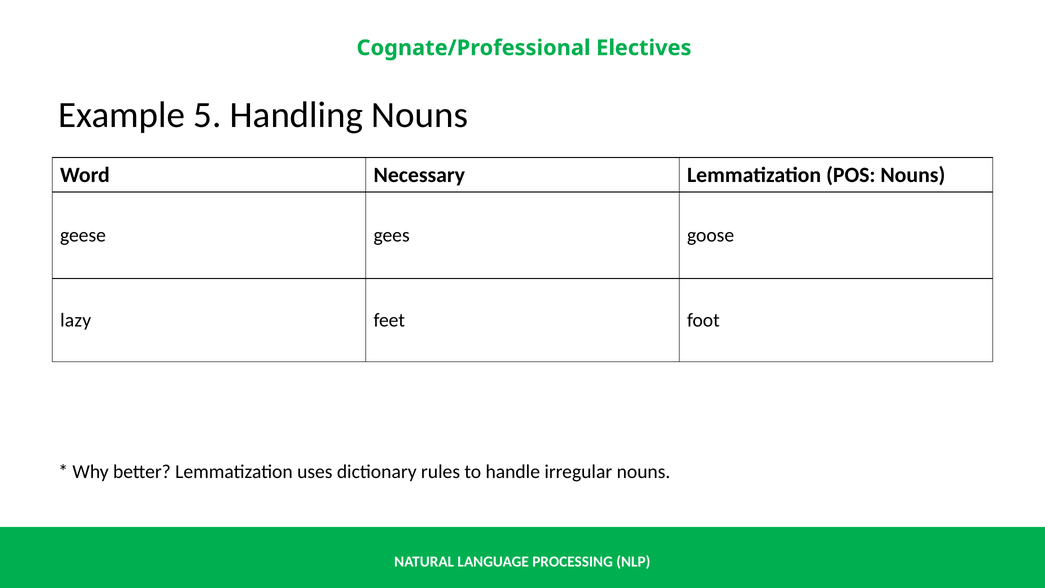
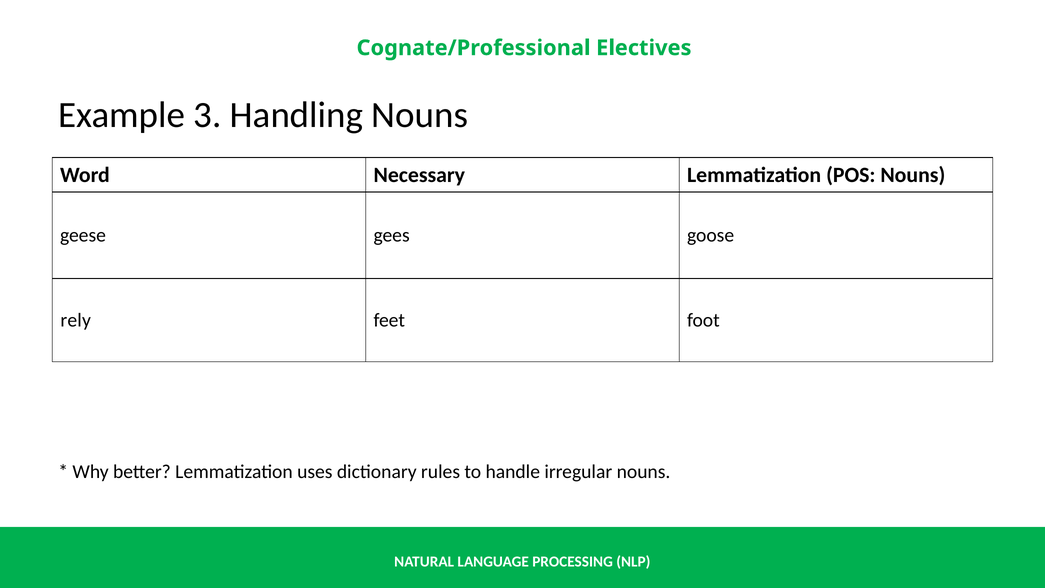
5: 5 -> 3
lazy: lazy -> rely
